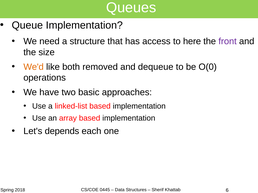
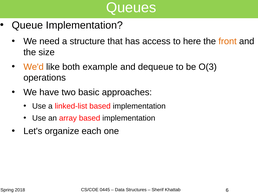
front colour: purple -> orange
removed: removed -> example
O(0: O(0 -> O(3
depends: depends -> organize
